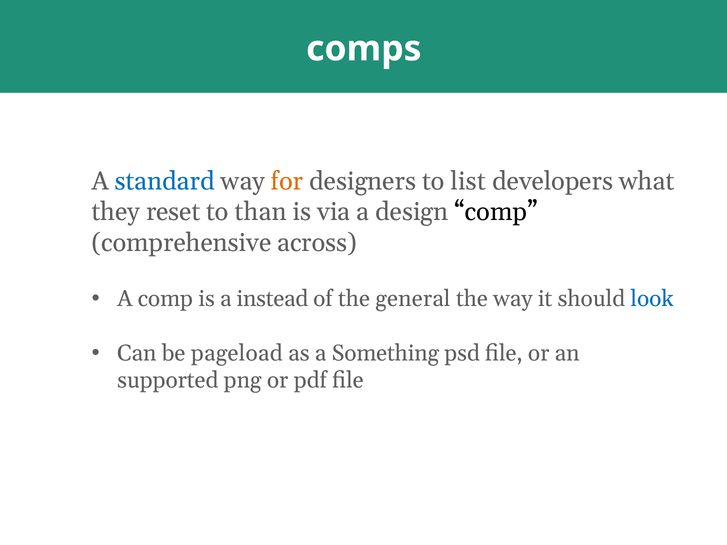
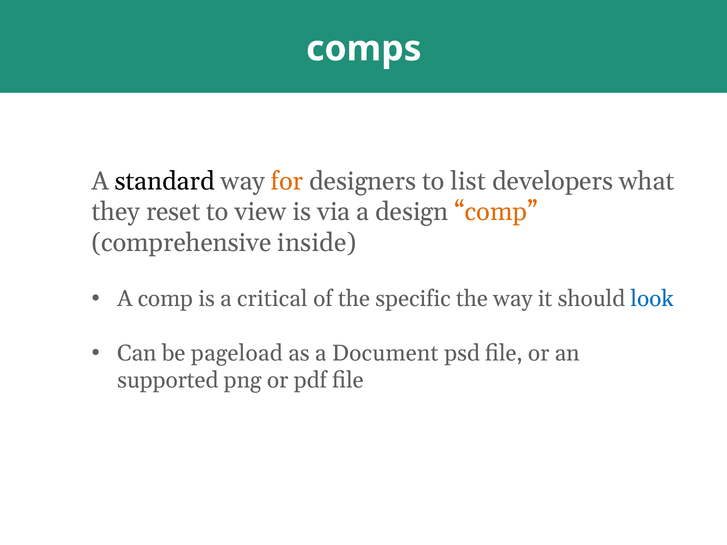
standard colour: blue -> black
than: than -> view
comp at (496, 212) colour: black -> orange
across: across -> inside
instead: instead -> critical
general: general -> specific
Something: Something -> Document
